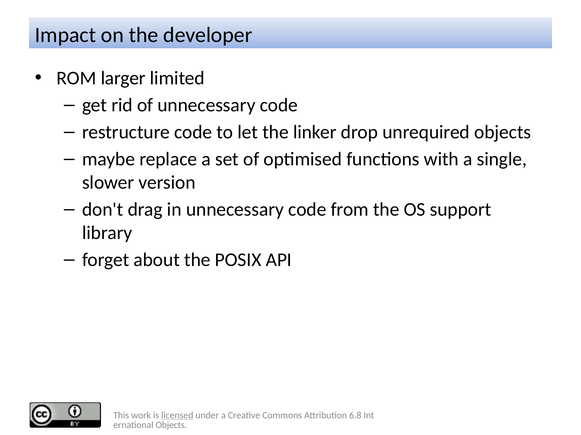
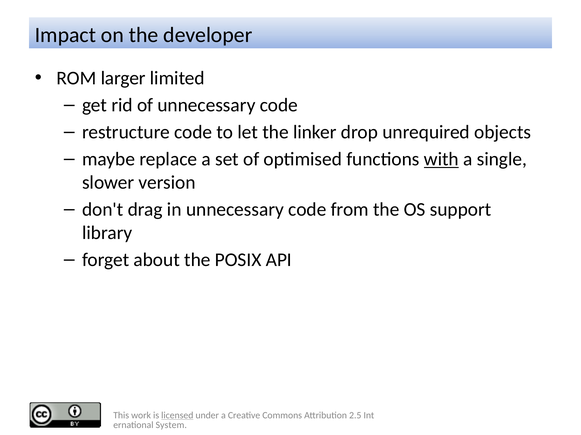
with underline: none -> present
6.8: 6.8 -> 2.5
Objects at (171, 426): Objects -> System
